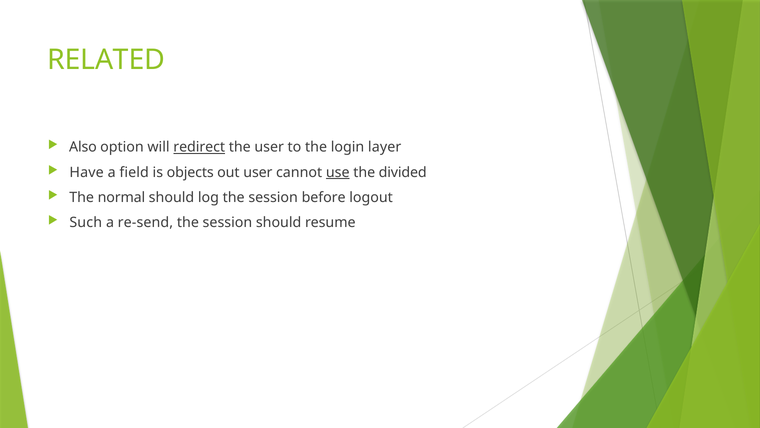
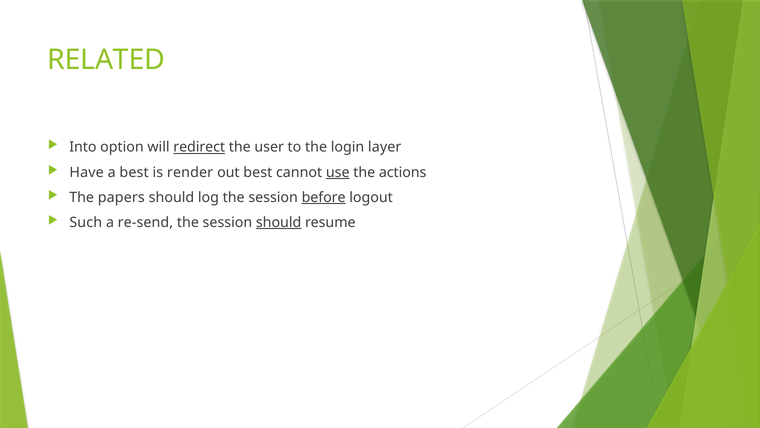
Also: Also -> Into
a field: field -> best
objects: objects -> render
out user: user -> best
divided: divided -> actions
normal: normal -> papers
before underline: none -> present
should at (279, 222) underline: none -> present
